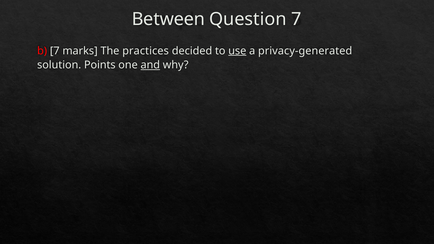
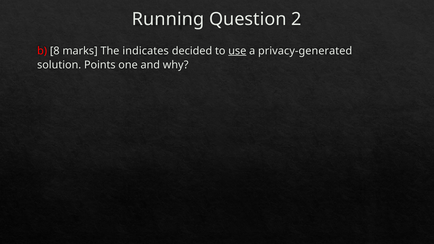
Between: Between -> Running
Question 7: 7 -> 2
b 7: 7 -> 8
practices: practices -> indicates
and underline: present -> none
